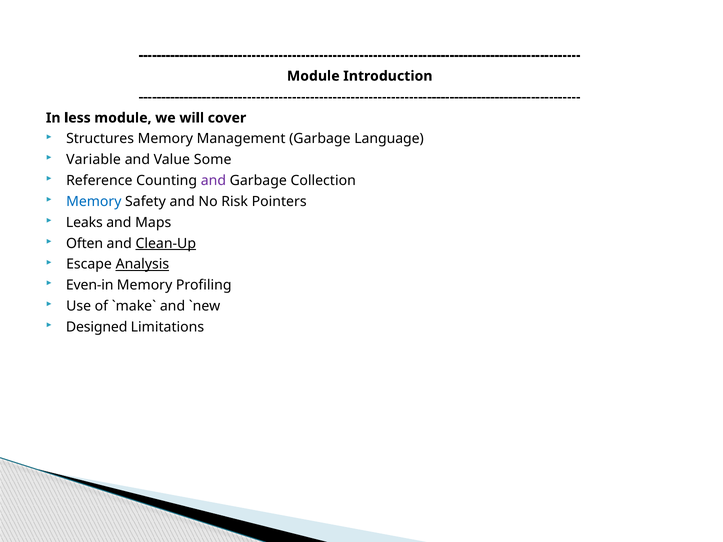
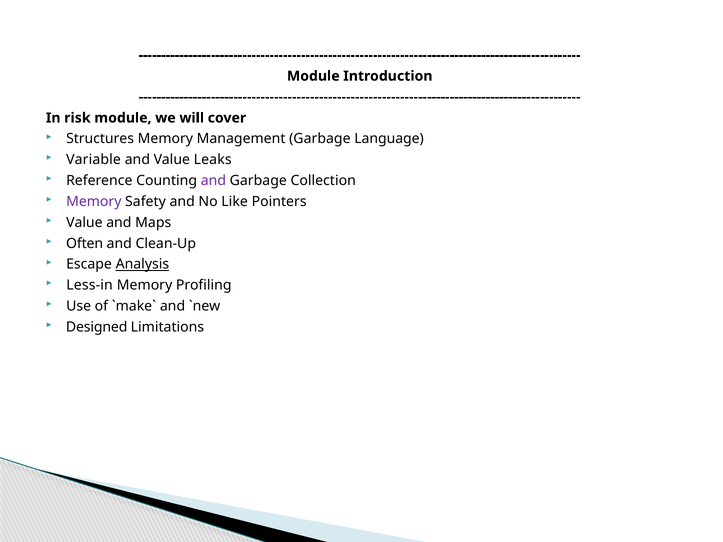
less: less -> risk
Some: Some -> Leaks
Memory at (94, 202) colour: blue -> purple
Risk: Risk -> Like
Leaks at (84, 223): Leaks -> Value
Clean-Up underline: present -> none
Even-in: Even-in -> Less-in
